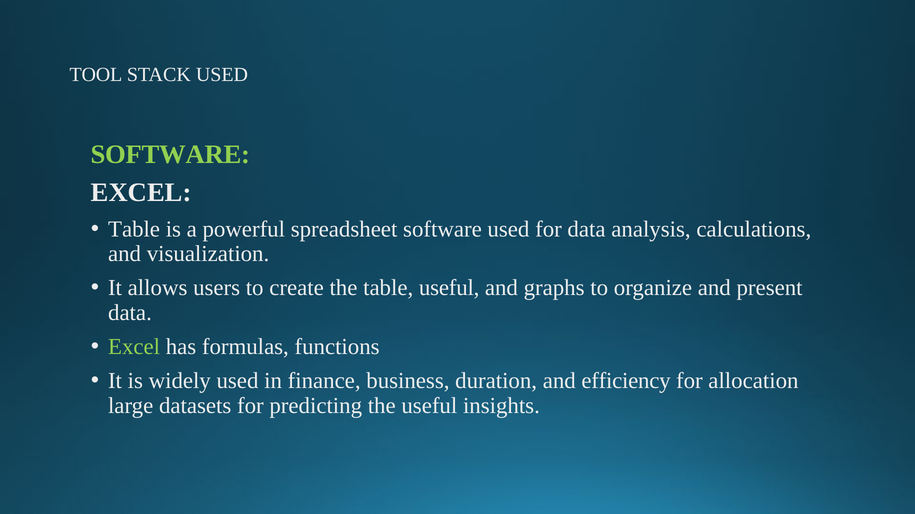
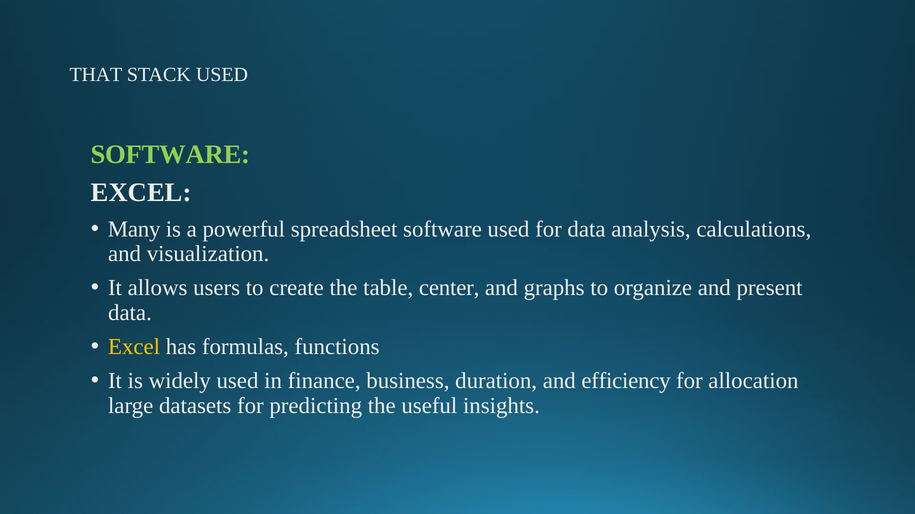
TOOL: TOOL -> THAT
Table at (134, 229): Table -> Many
table useful: useful -> center
Excel at (134, 347) colour: light green -> yellow
